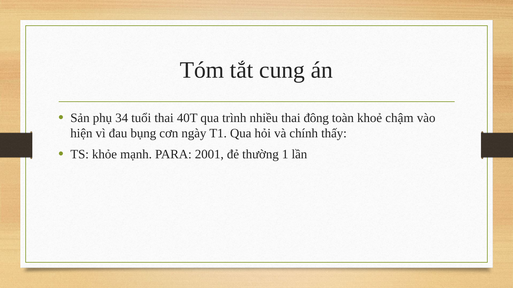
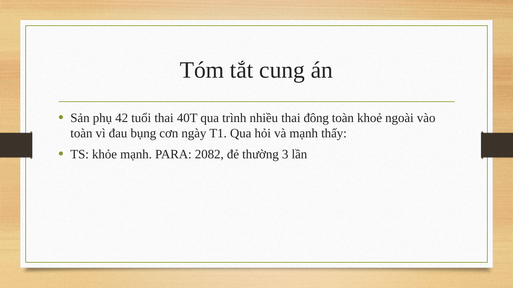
34: 34 -> 42
chậm: chậm -> ngoài
hiện at (81, 134): hiện -> toàn
và chính: chính -> mạnh
2001: 2001 -> 2082
1: 1 -> 3
